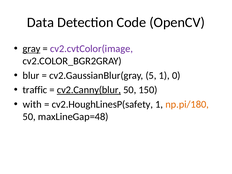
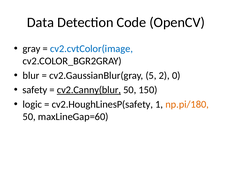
gray underline: present -> none
cv2.cvtColor(image colour: purple -> blue
5 1: 1 -> 2
traffic: traffic -> safety
with: with -> logic
maxLineGap=48: maxLineGap=48 -> maxLineGap=60
